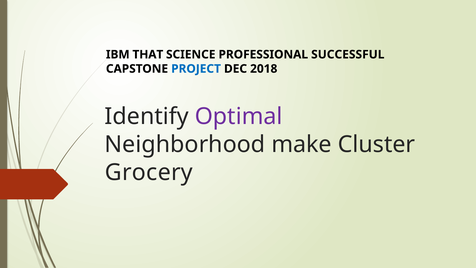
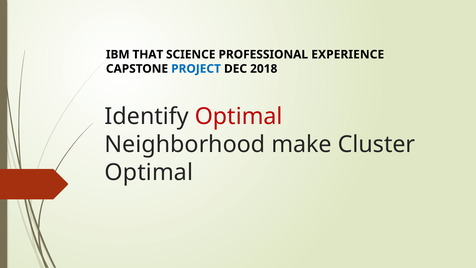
SUCCESSFUL: SUCCESSFUL -> EXPERIENCE
Optimal at (239, 116) colour: purple -> red
Grocery at (149, 172): Grocery -> Optimal
